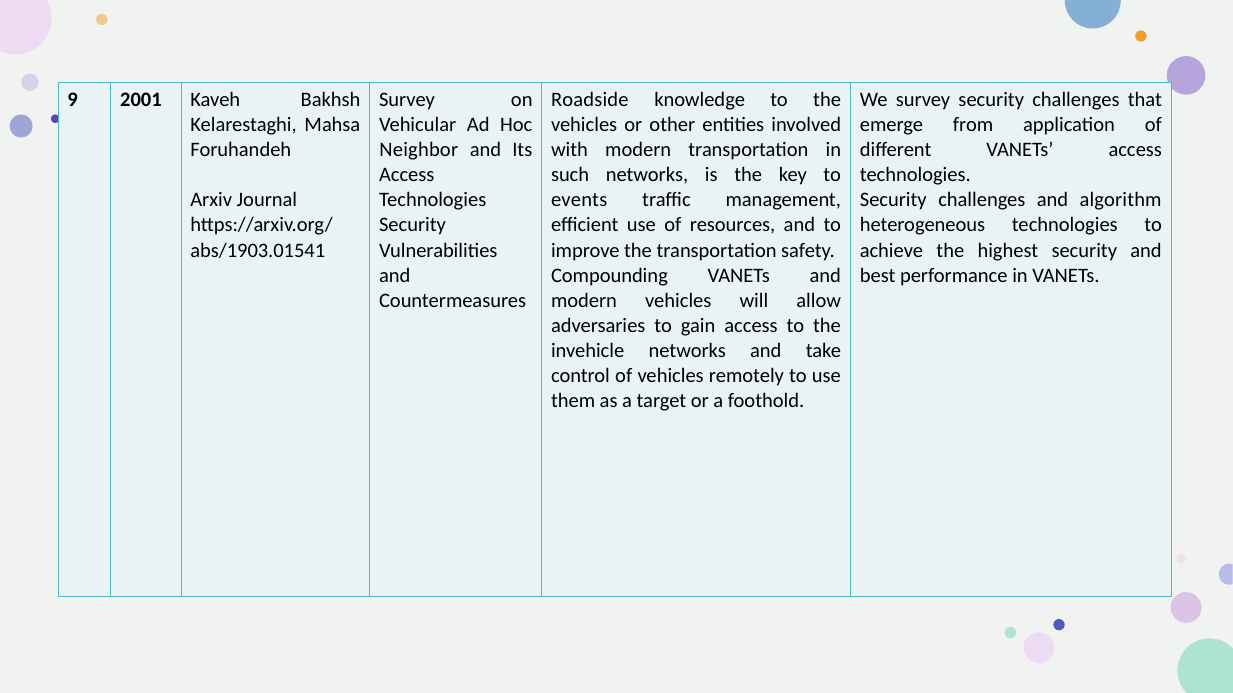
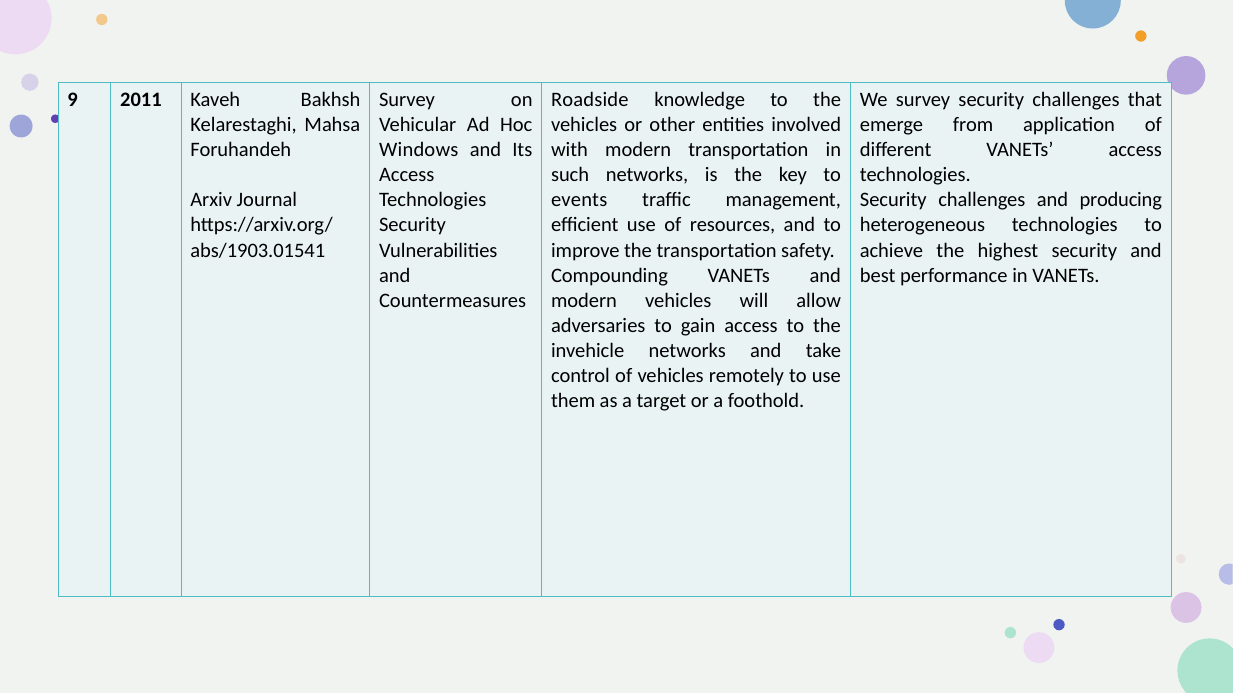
2001: 2001 -> 2011
Neighbor: Neighbor -> Windows
algorithm: algorithm -> producing
